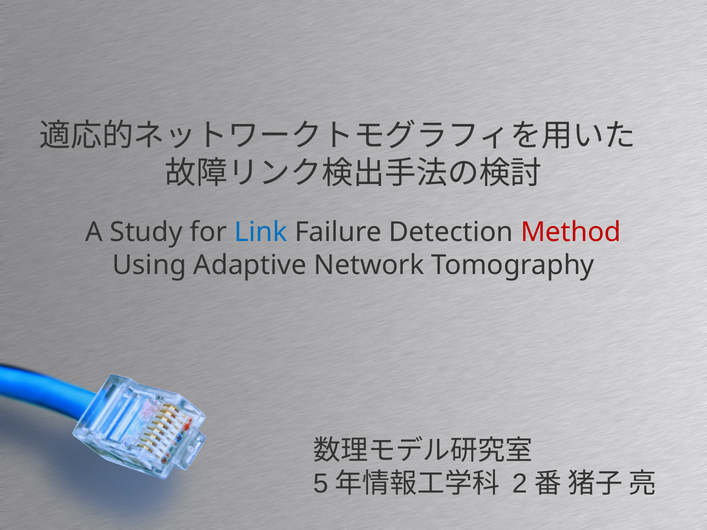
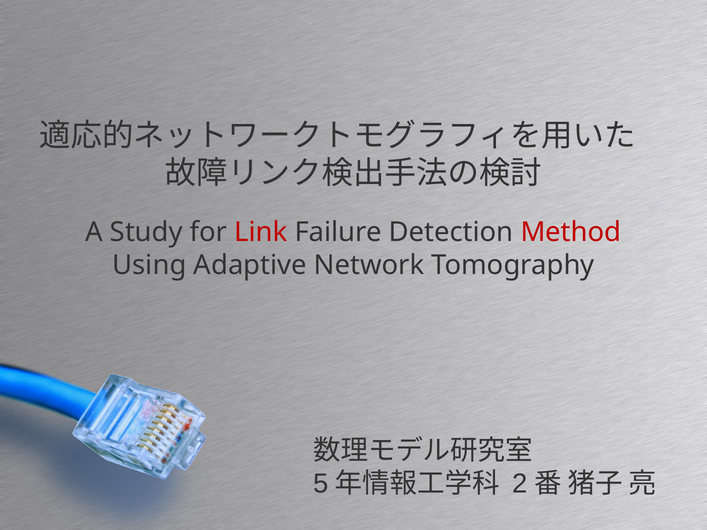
Link colour: blue -> red
